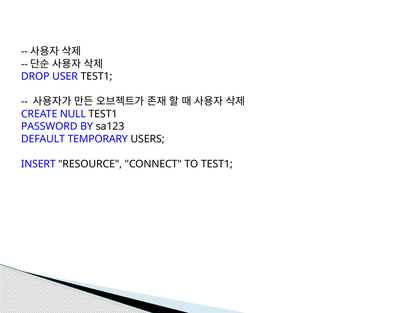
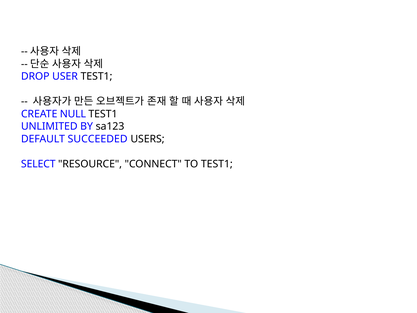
PASSWORD: PASSWORD -> UNLIMITED
TEMPORARY: TEMPORARY -> SUCCEEDED
INSERT: INSERT -> SELECT
